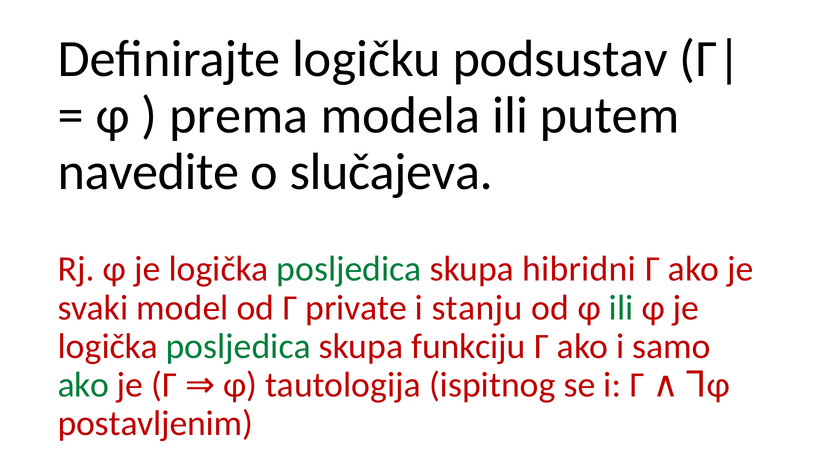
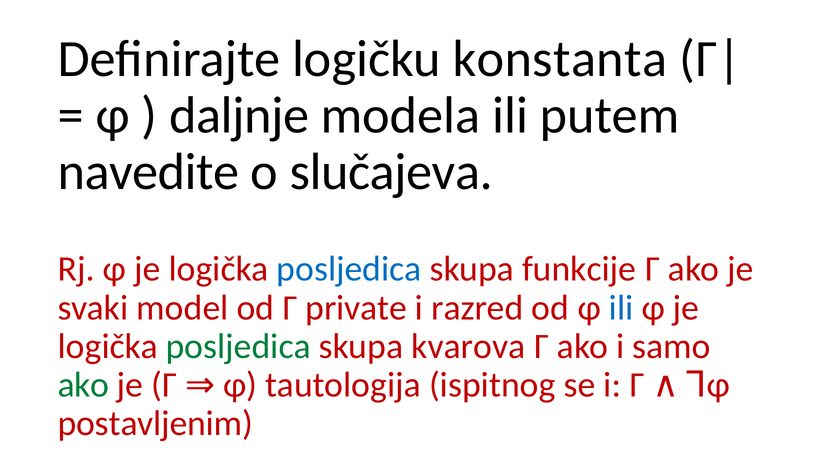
podsustav: podsustav -> konstanta
prema: prema -> daljnje
posljedica at (349, 269) colour: green -> blue
hibridni: hibridni -> funkcije
stanju: stanju -> razred
ili at (621, 308) colour: green -> blue
funkciju: funkciju -> kvarova
